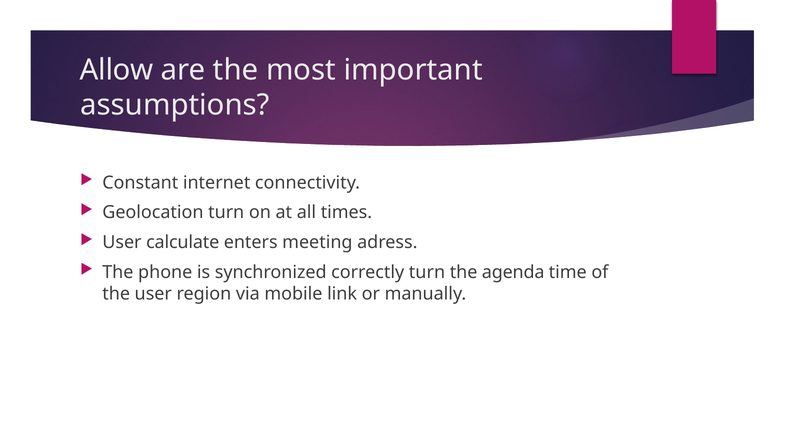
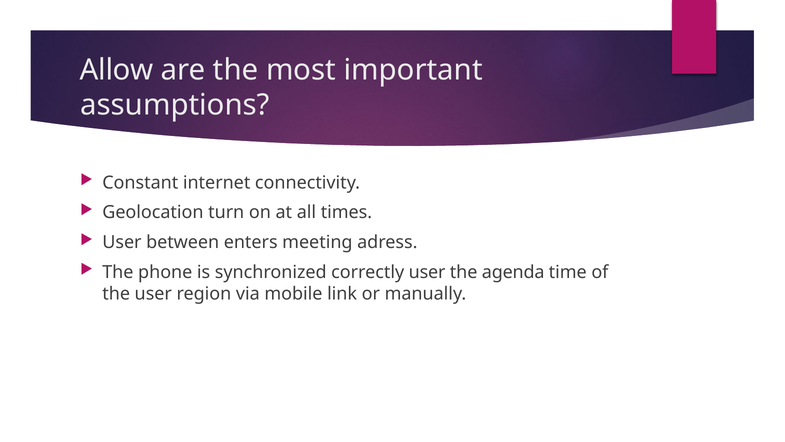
calculate: calculate -> between
correctly turn: turn -> user
